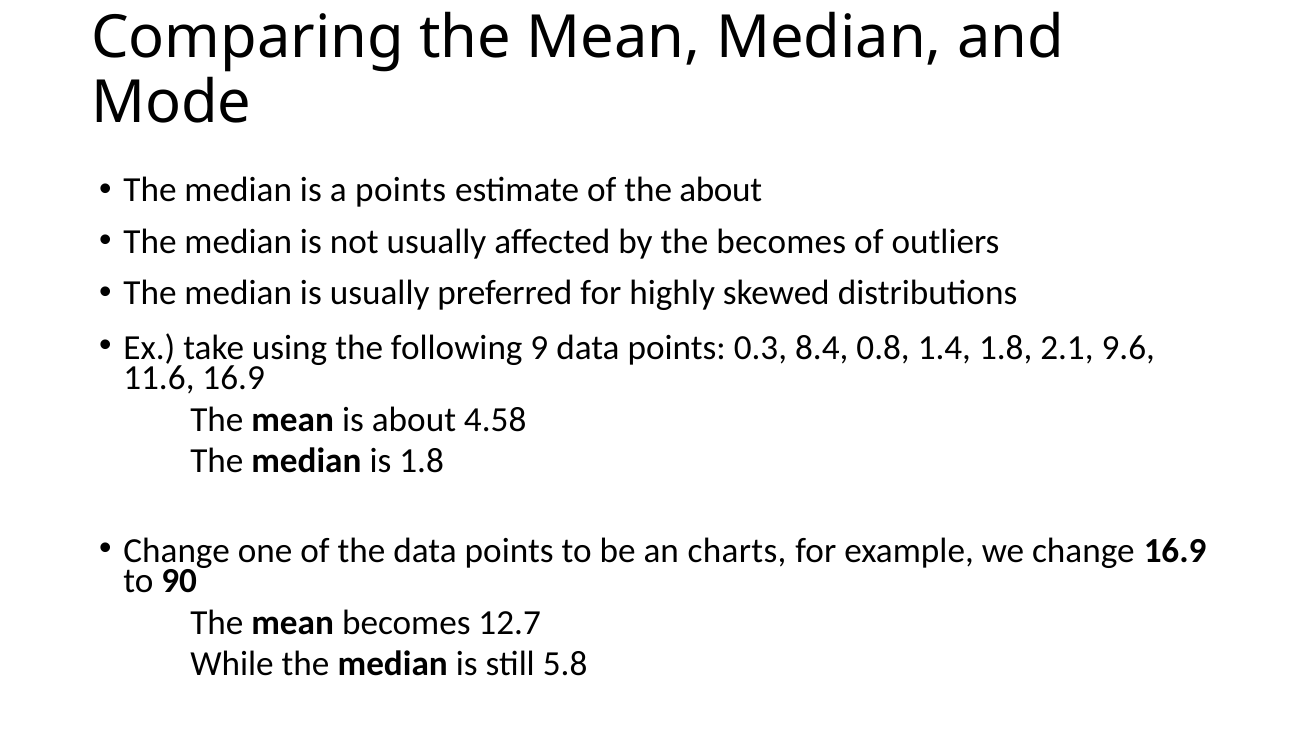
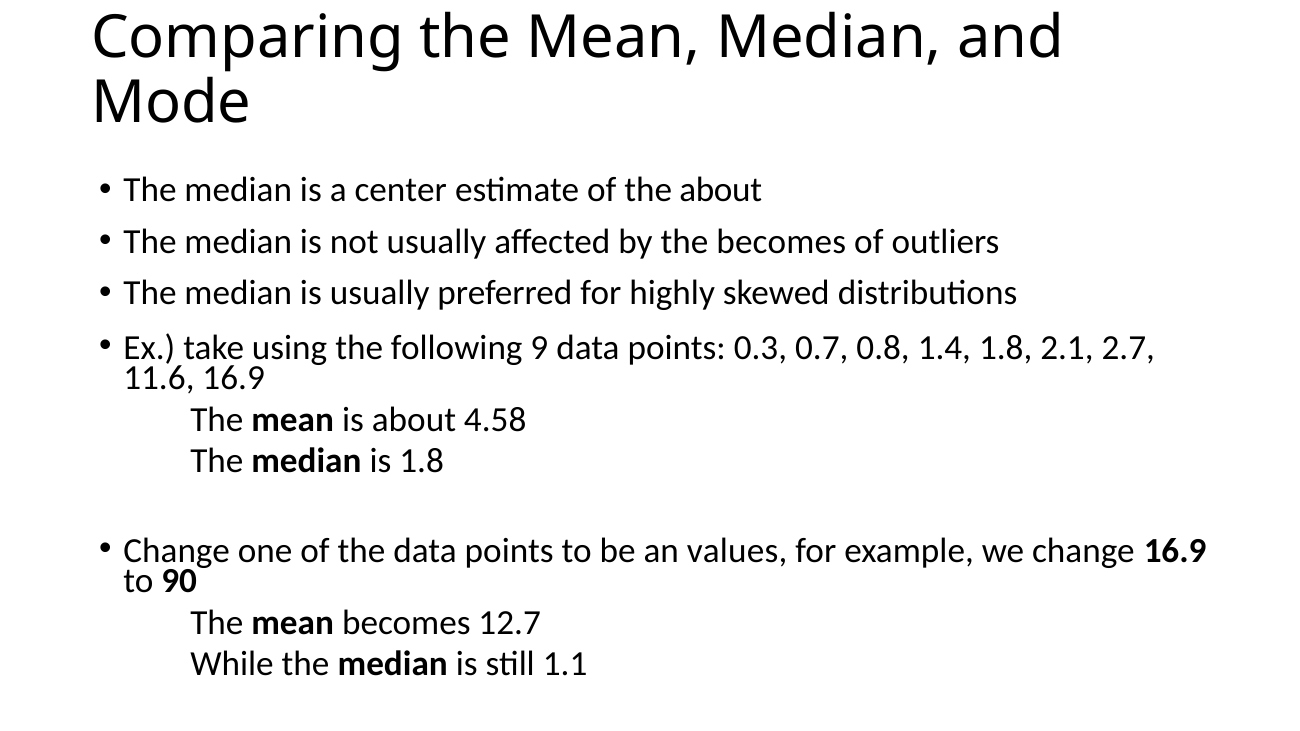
a points: points -> center
8.4: 8.4 -> 0.7
9.6: 9.6 -> 2.7
charts: charts -> values
5.8: 5.8 -> 1.1
